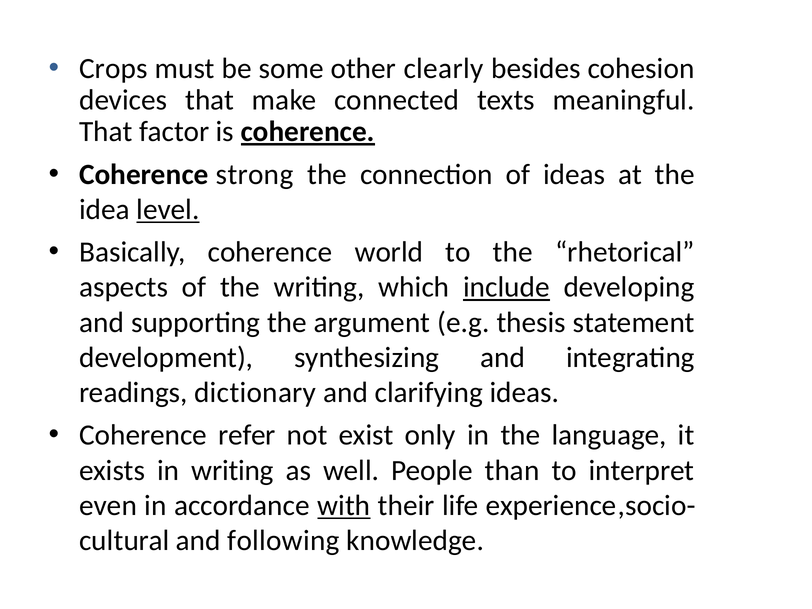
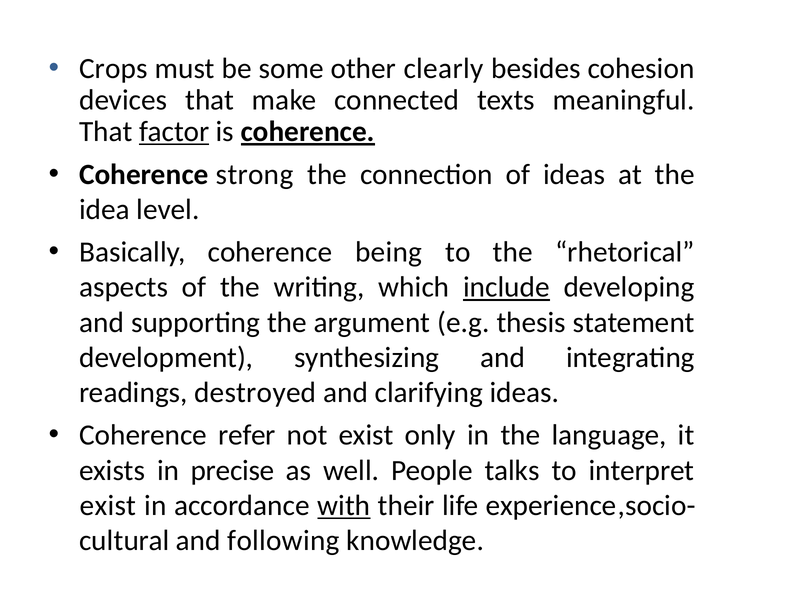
factor underline: none -> present
level underline: present -> none
world: world -> being
dictionary: dictionary -> destroyed
in writing: writing -> precise
than: than -> talks
even at (108, 506): even -> exist
